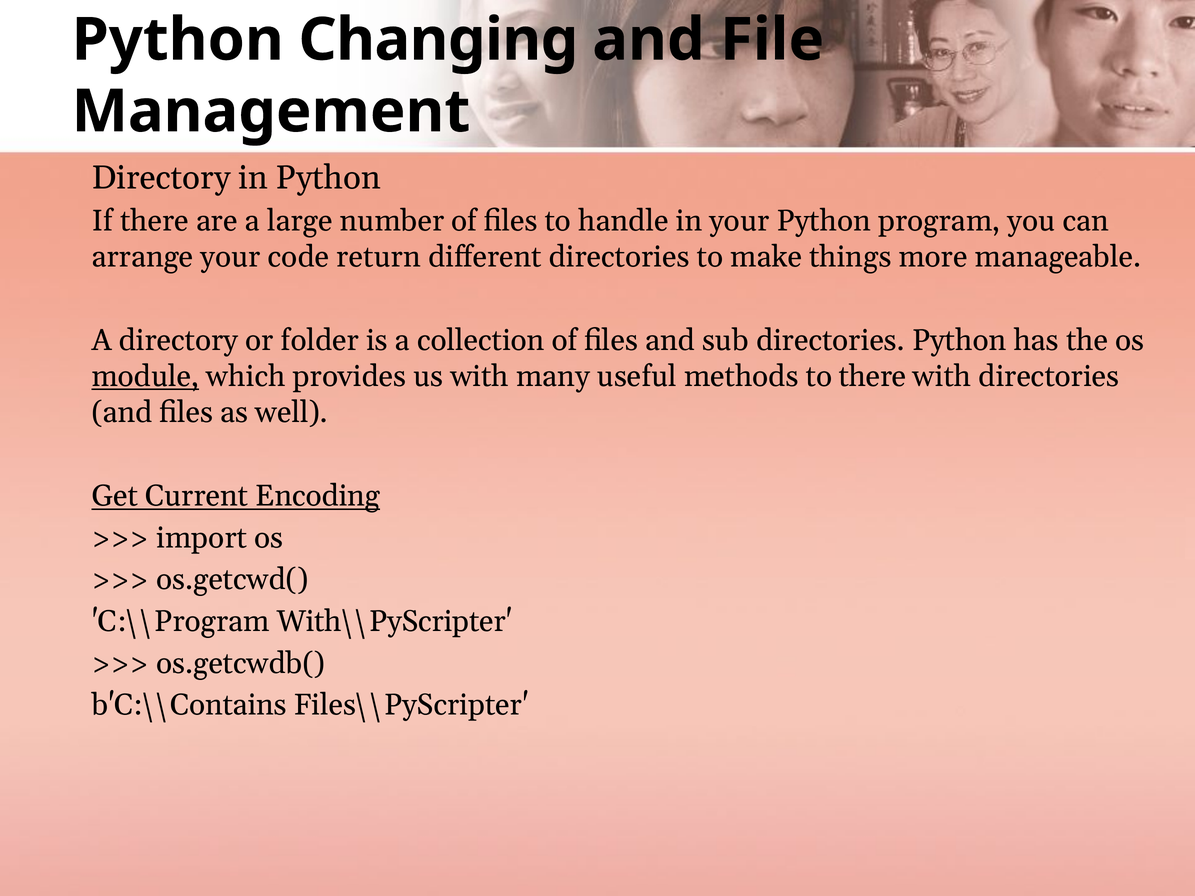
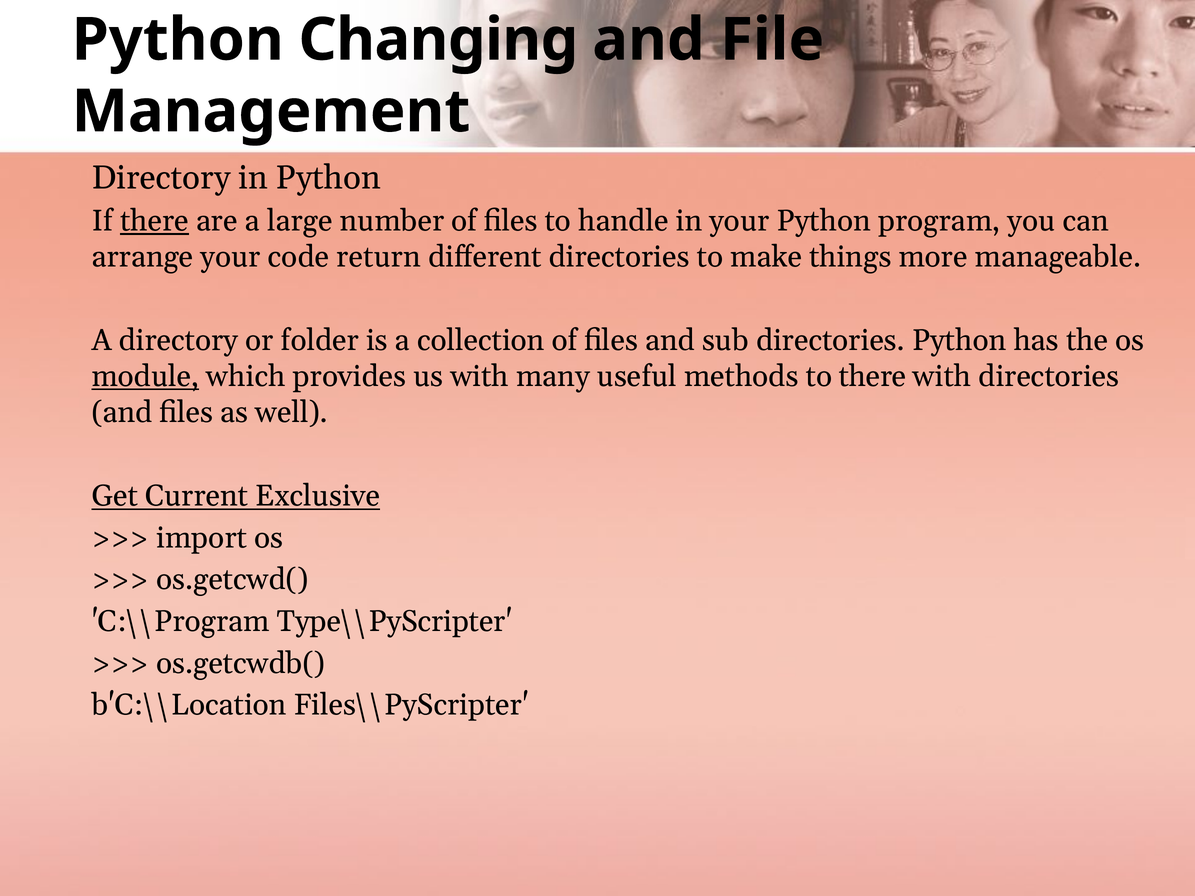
there at (154, 221) underline: none -> present
Encoding: Encoding -> Exclusive
With\\PyScripter: With\\PyScripter -> Type\\PyScripter
b'C:\\Contains: b'C:\\Contains -> b'C:\\Location
